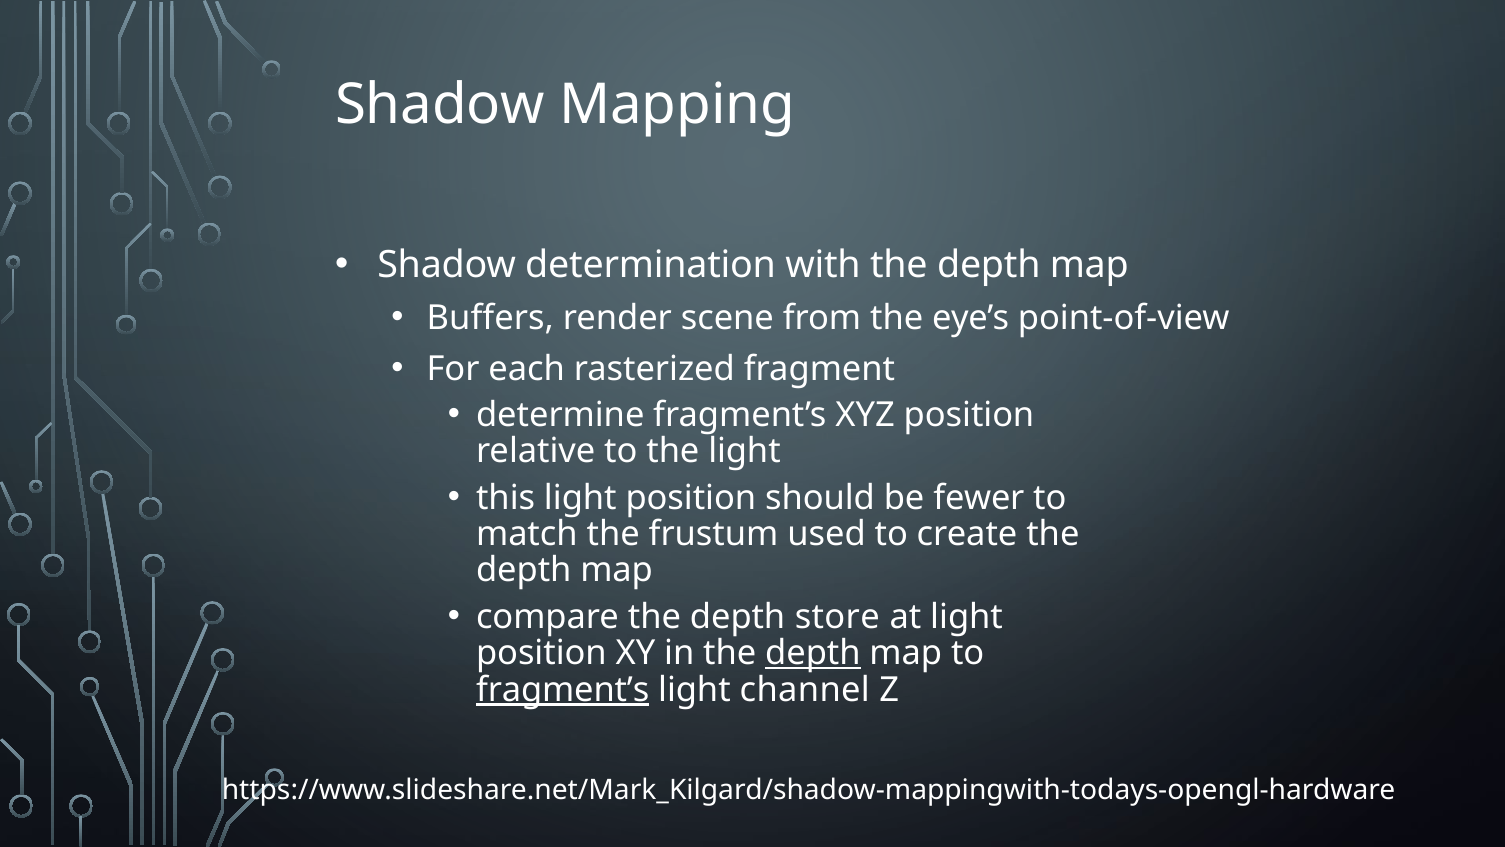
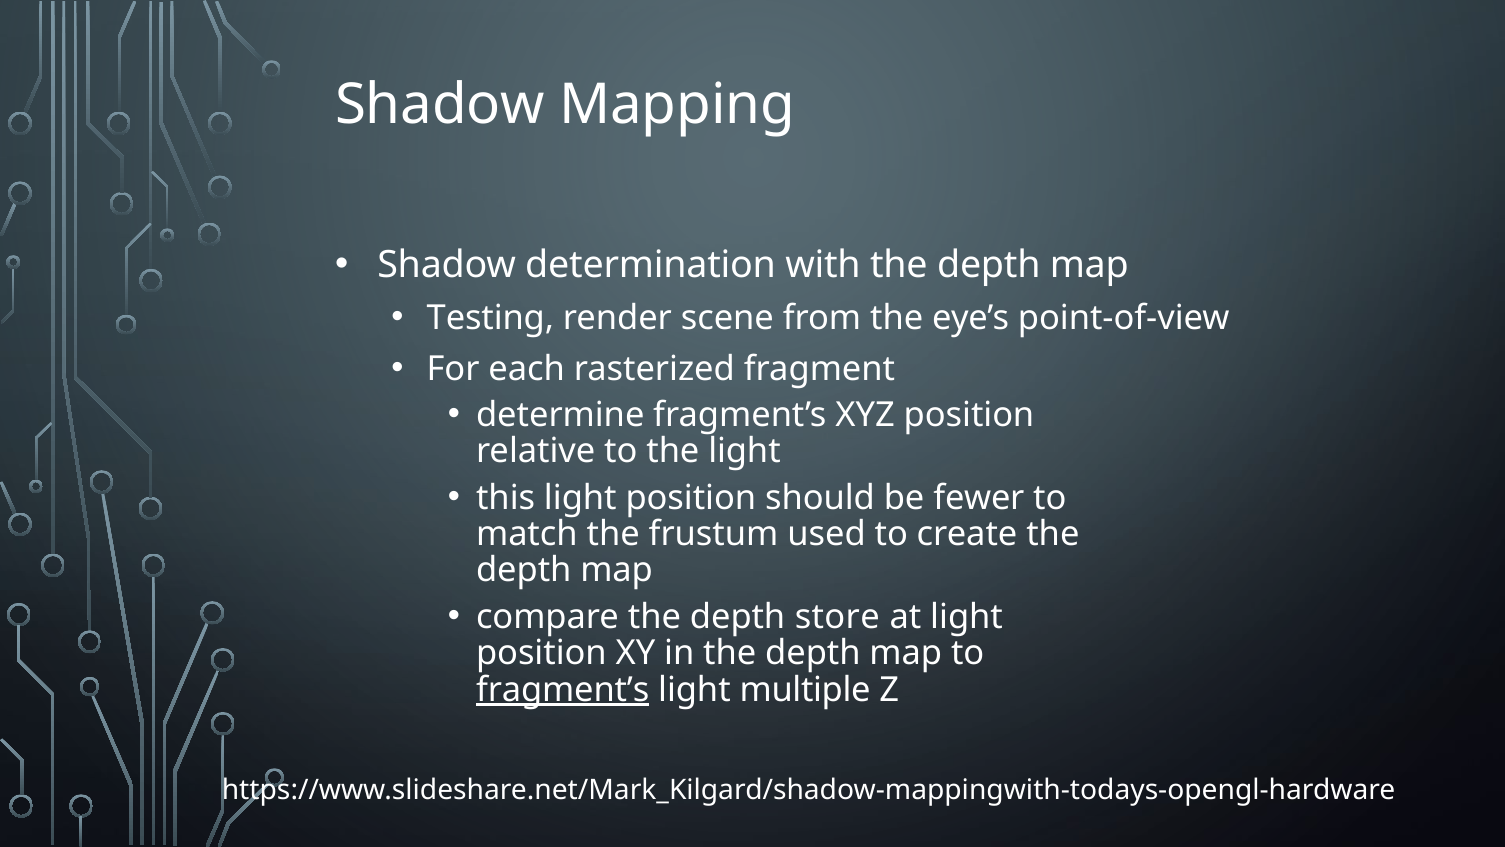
Buffers: Buffers -> Testing
depth at (813, 653) underline: present -> none
channel: channel -> multiple
